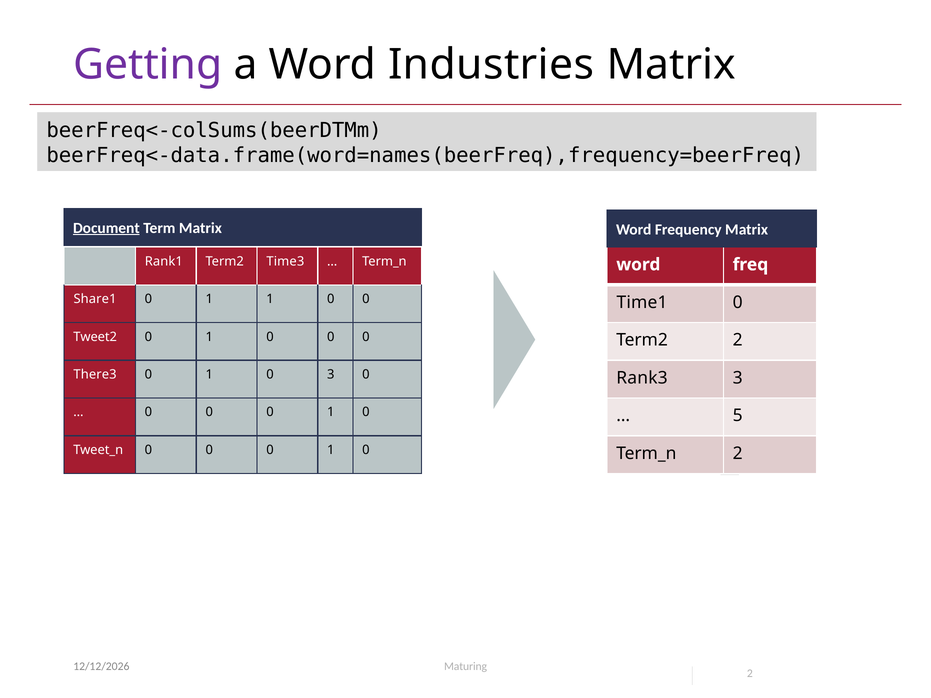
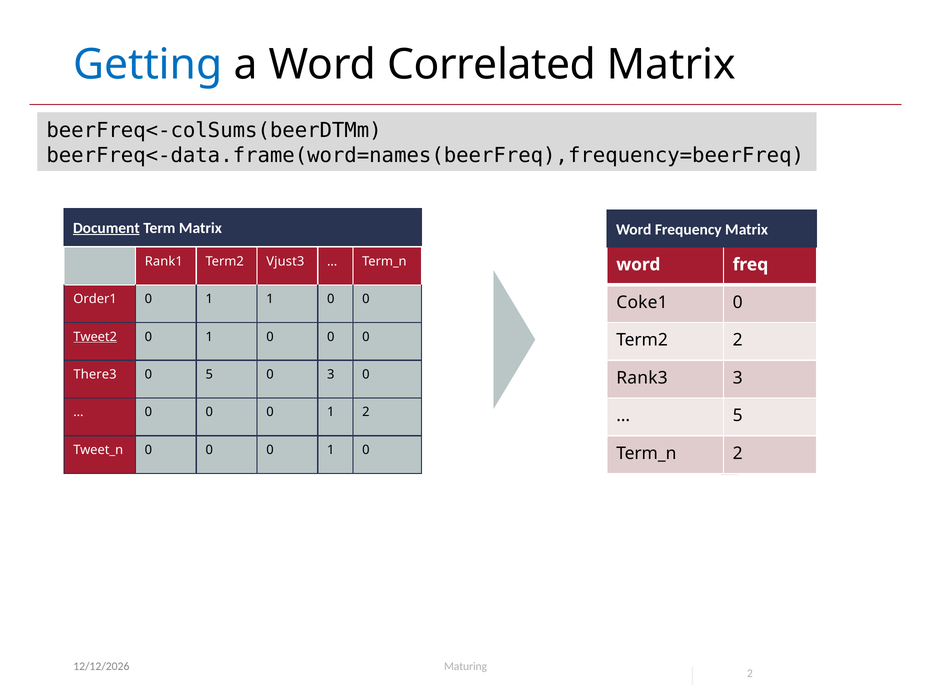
Getting colour: purple -> blue
Industries: Industries -> Correlated
Time3: Time3 -> Vjust3
Share1: Share1 -> Order1
Time1: Time1 -> Coke1
Tweet2 underline: none -> present
1 at (209, 375): 1 -> 5
0 at (366, 412): 0 -> 2
